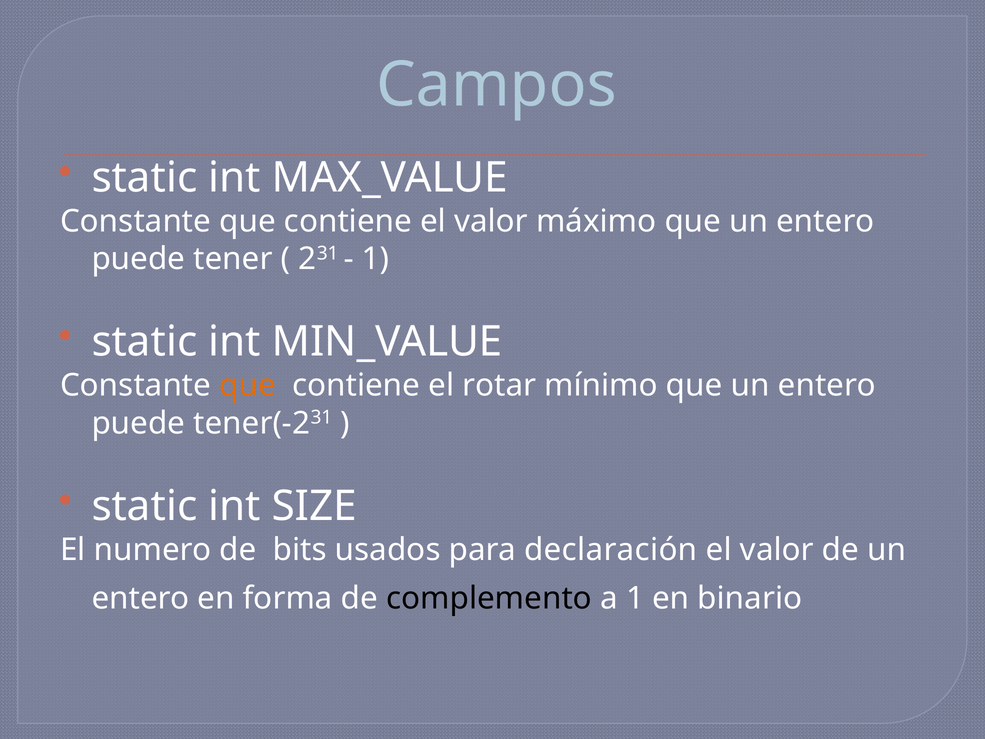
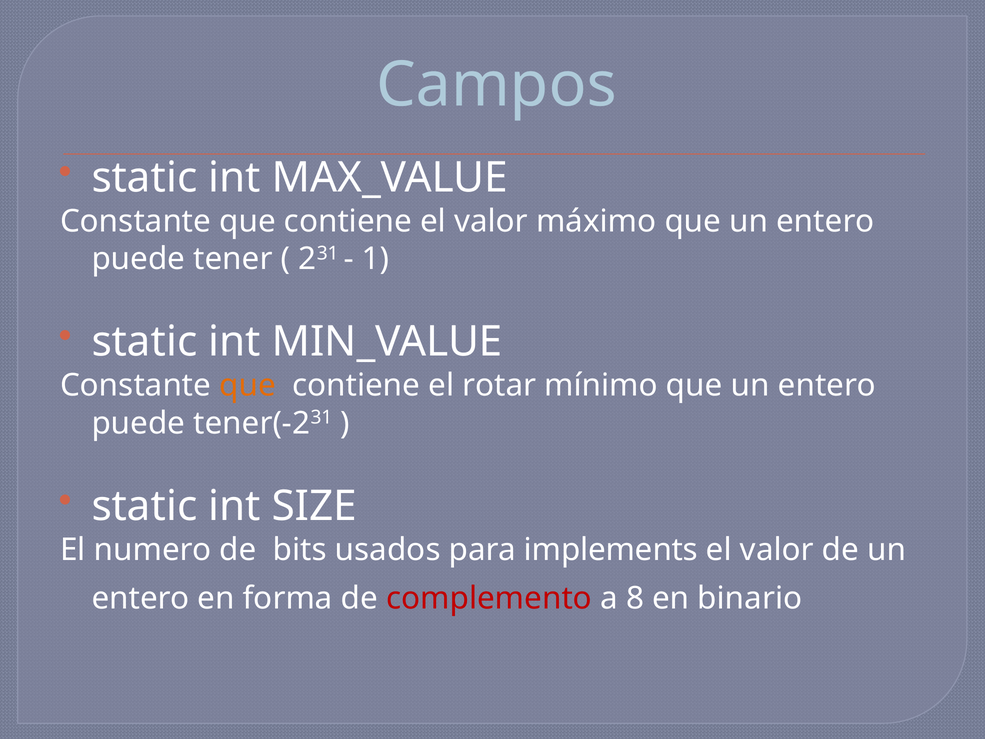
declaración: declaración -> implements
complemento colour: black -> red
a 1: 1 -> 8
